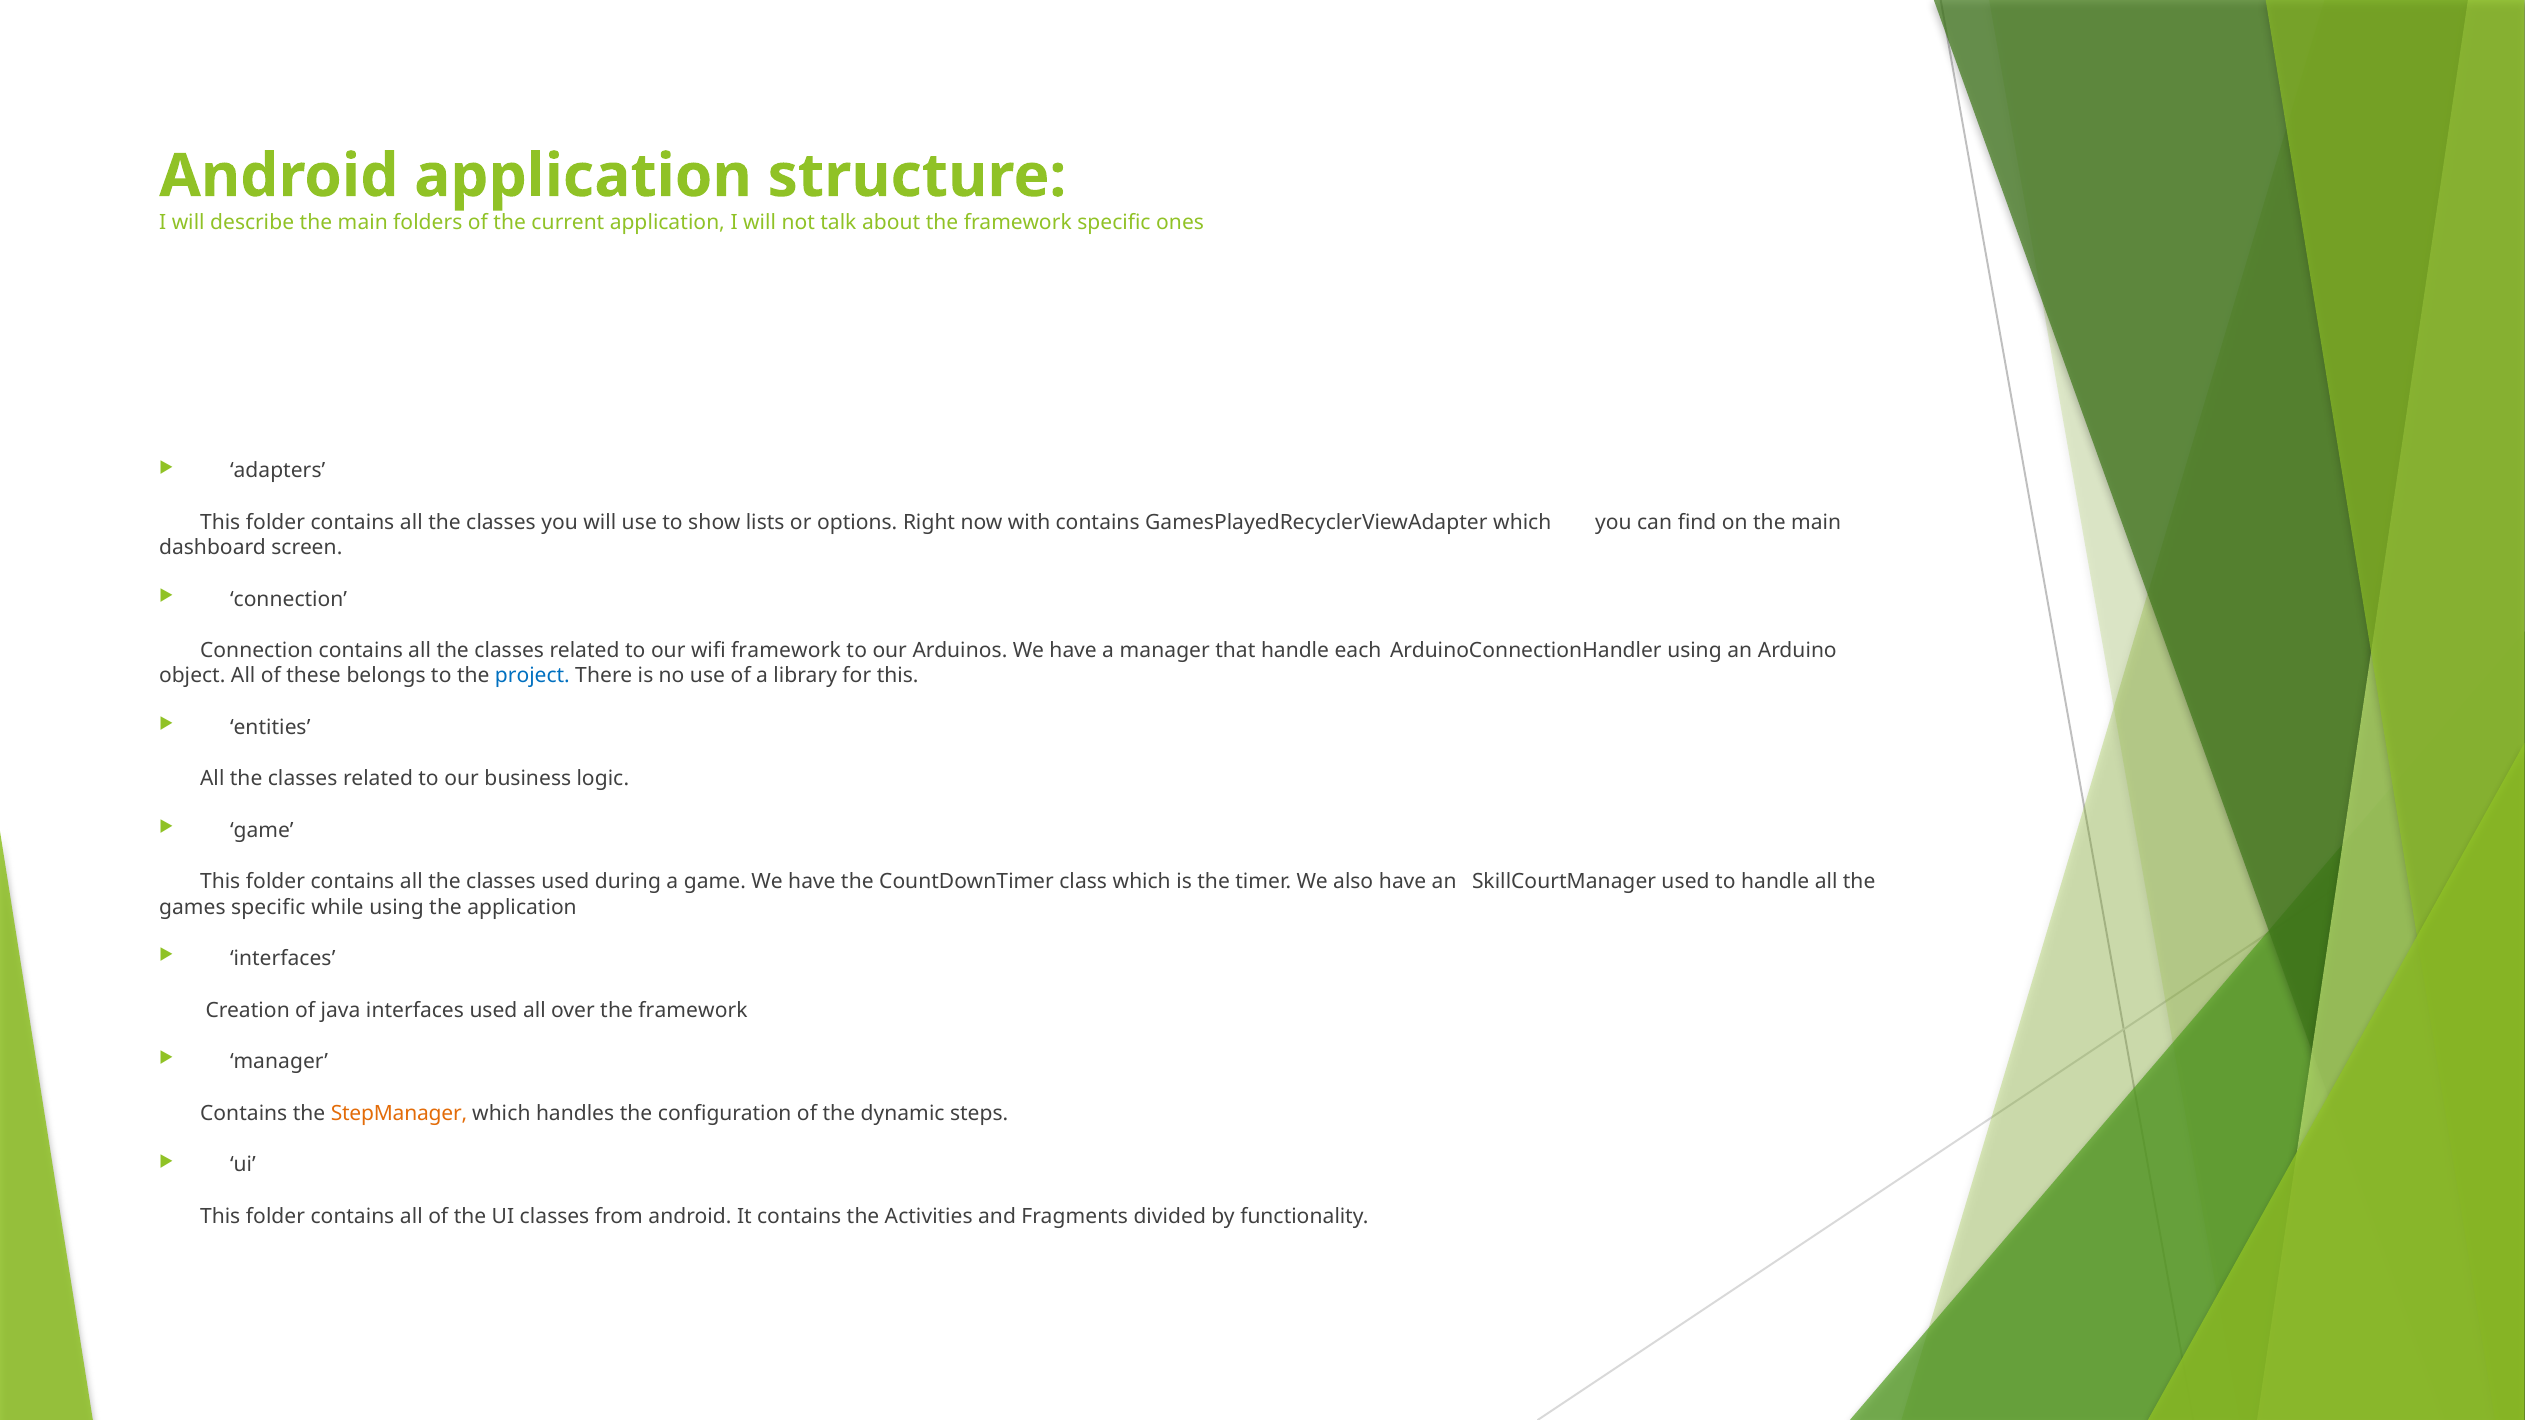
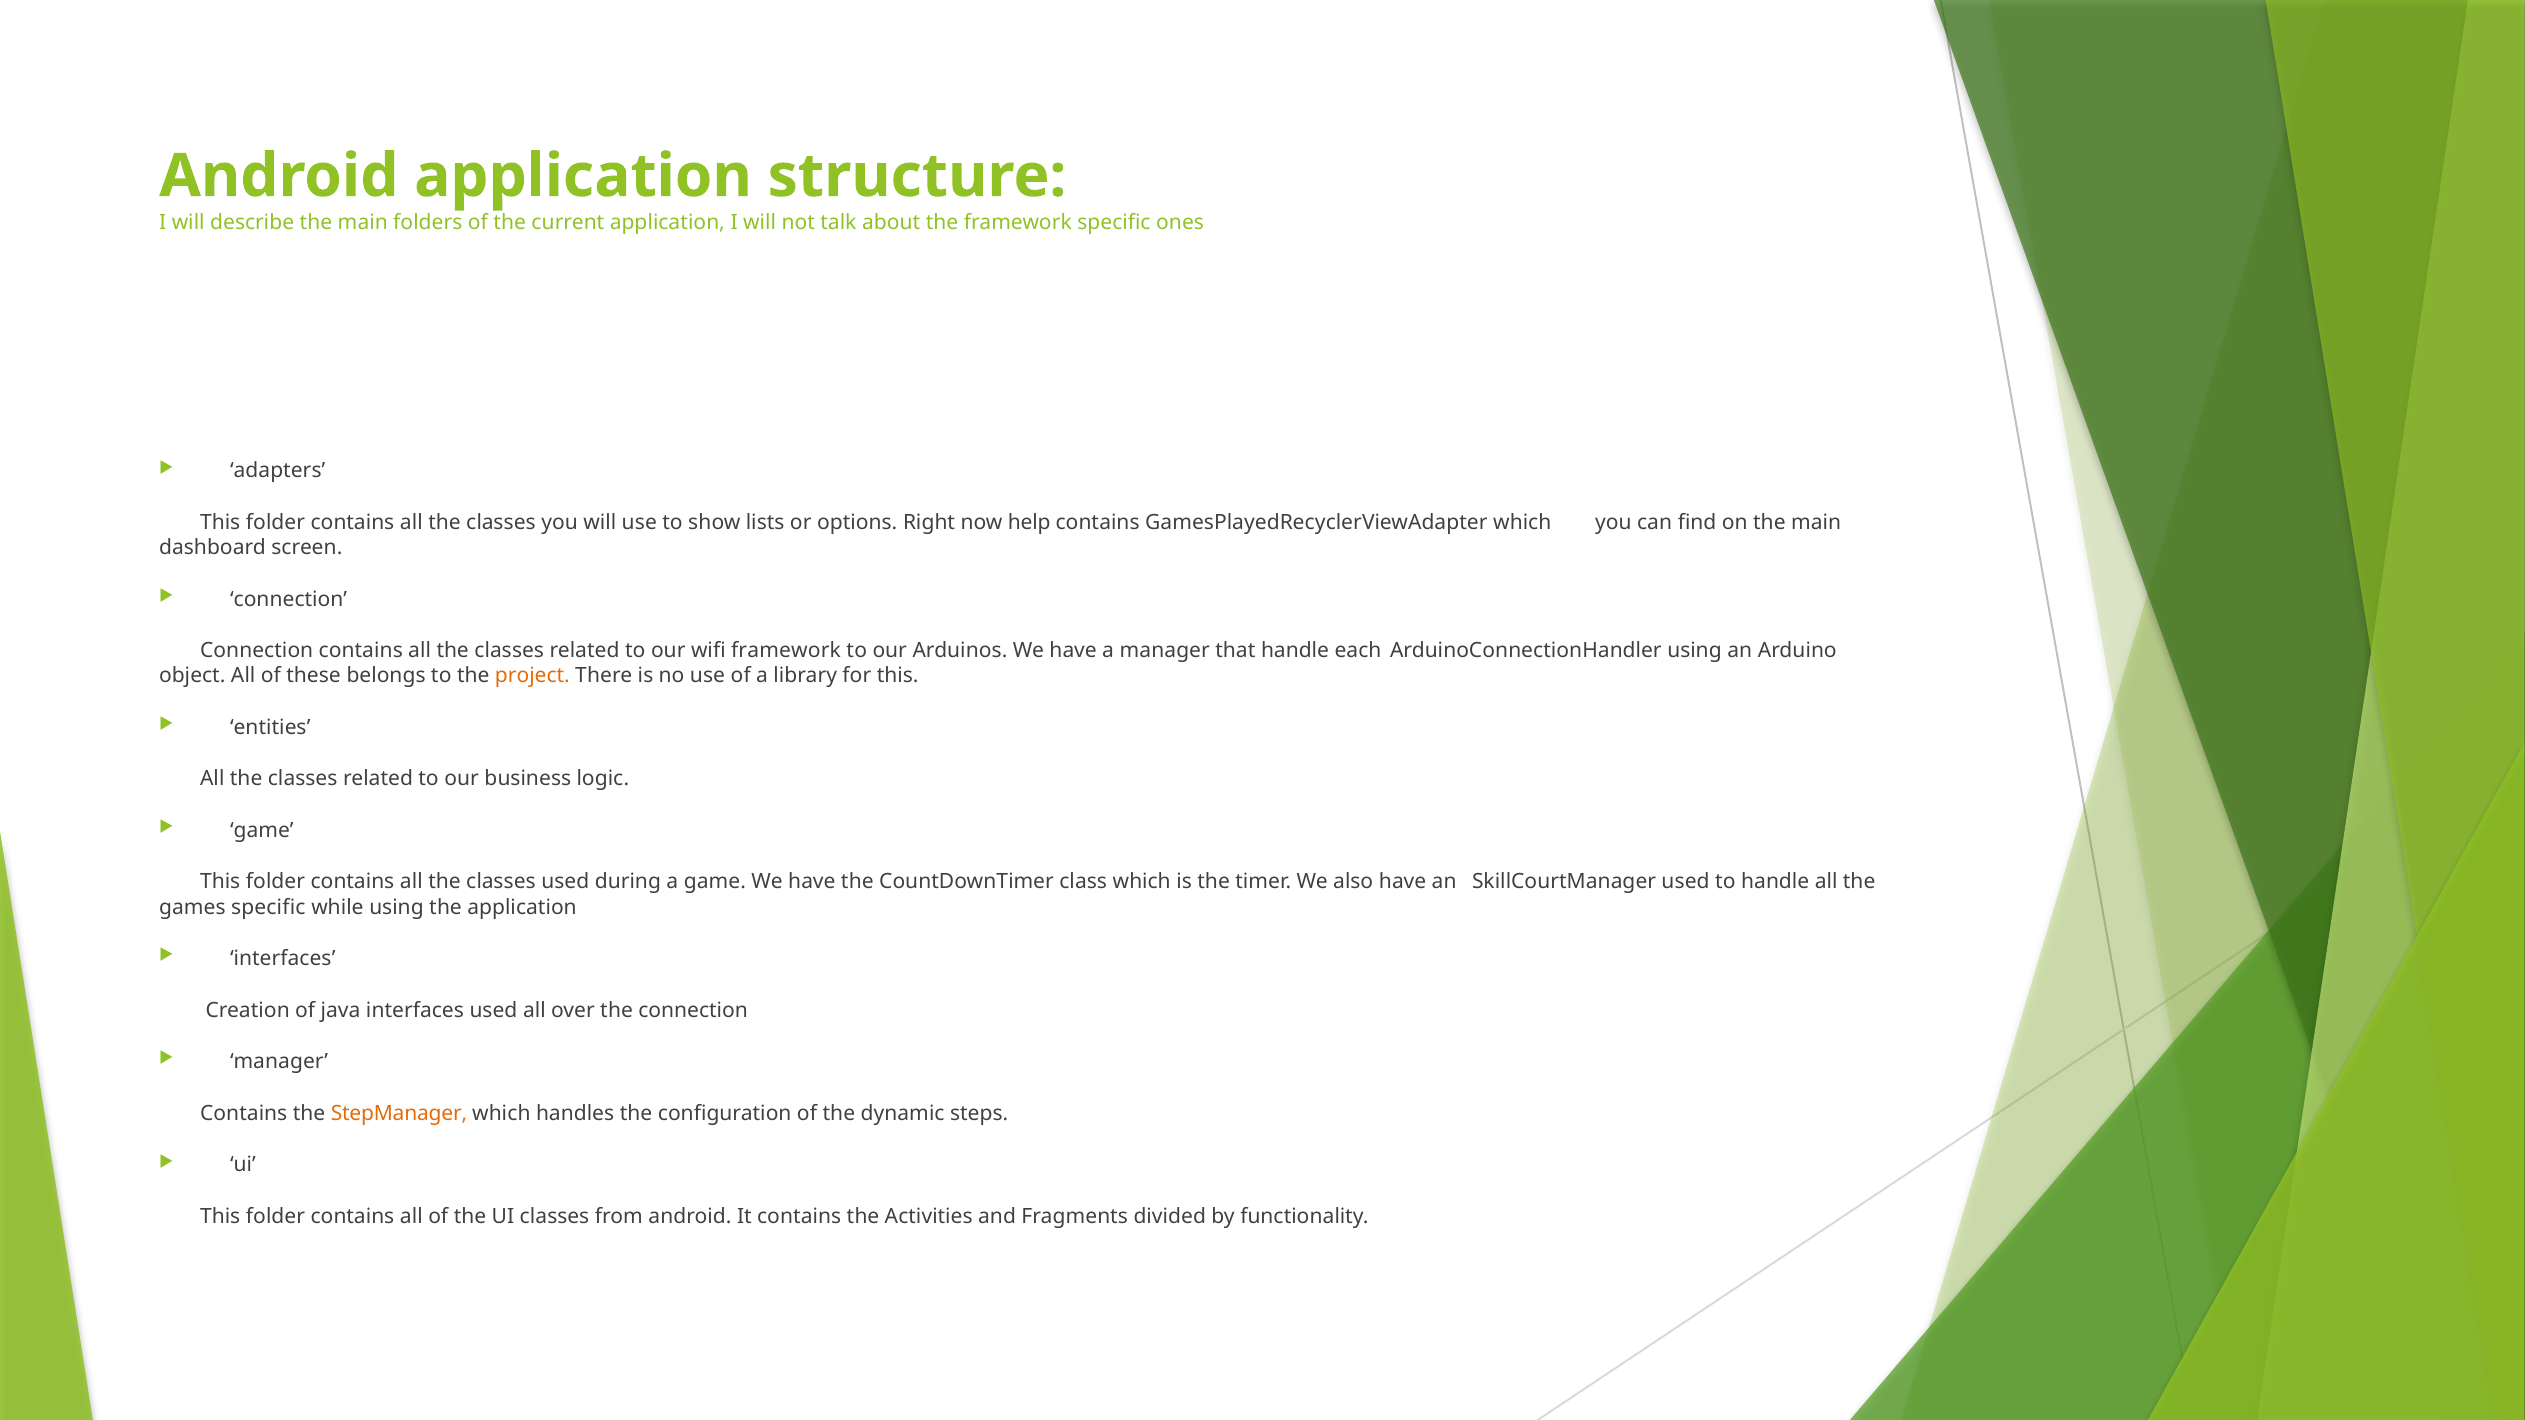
with: with -> help
project colour: blue -> orange
over the framework: framework -> connection
